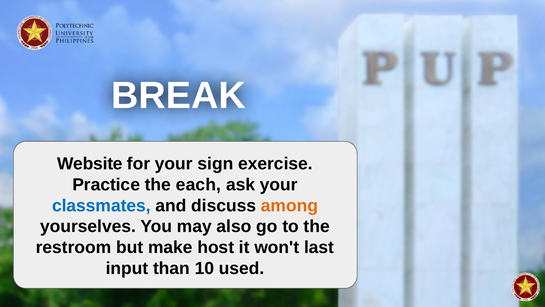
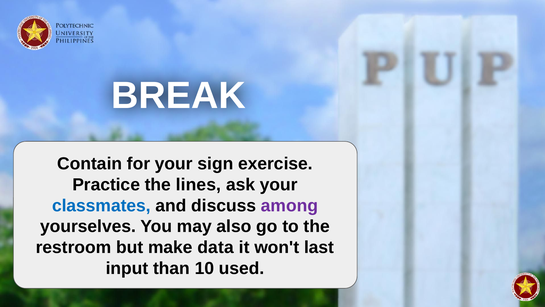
Website: Website -> Contain
each: each -> lines
among colour: orange -> purple
host: host -> data
